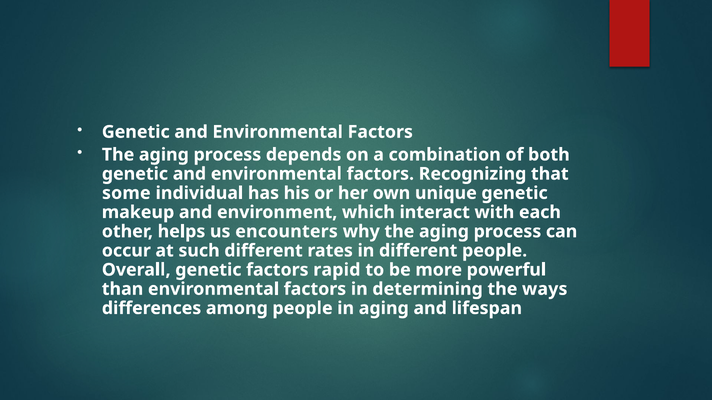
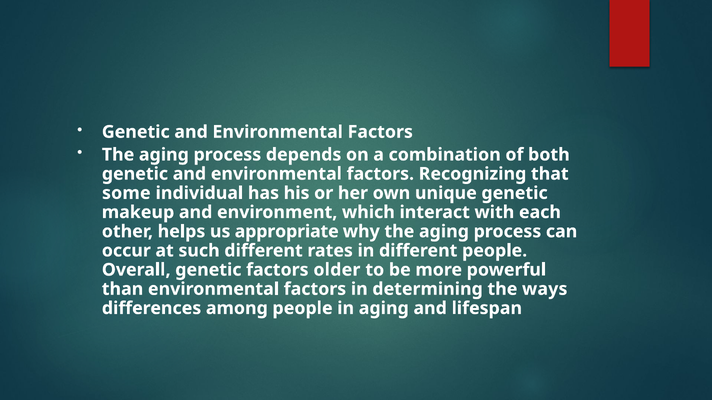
encounters: encounters -> appropriate
rapid: rapid -> older
